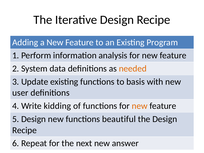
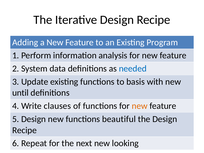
needed colour: orange -> blue
user: user -> until
kidding: kidding -> clauses
answer: answer -> looking
